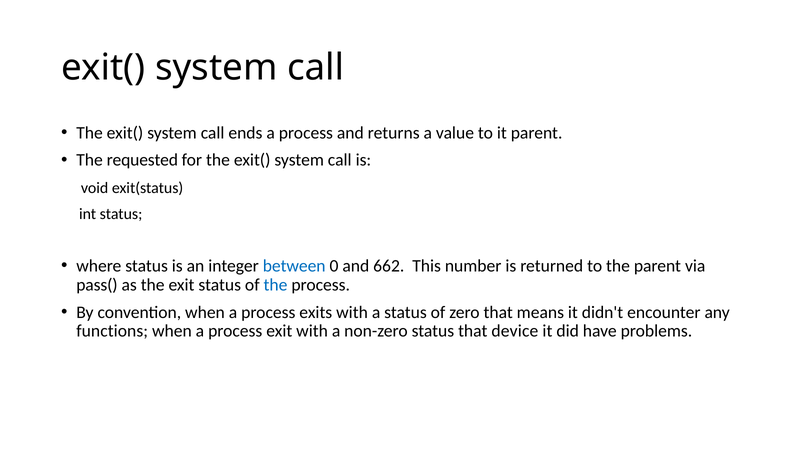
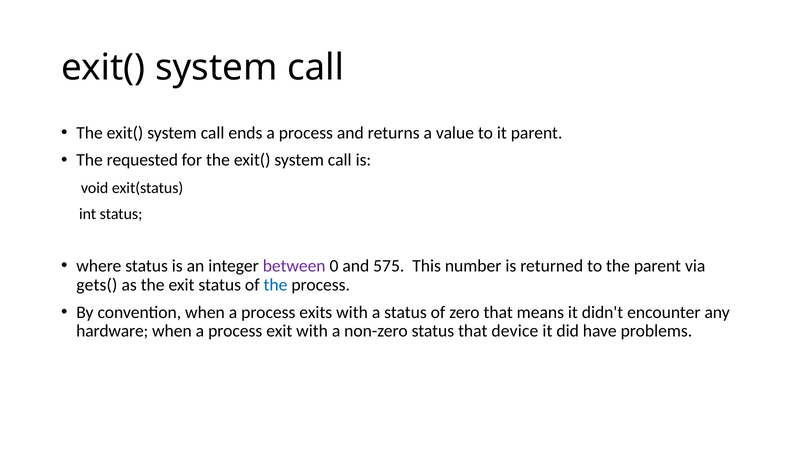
between colour: blue -> purple
662: 662 -> 575
pass(: pass( -> gets(
functions: functions -> hardware
